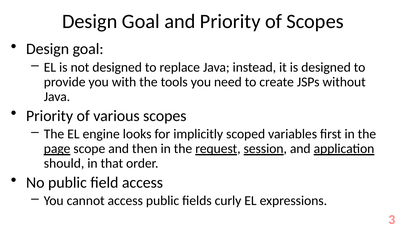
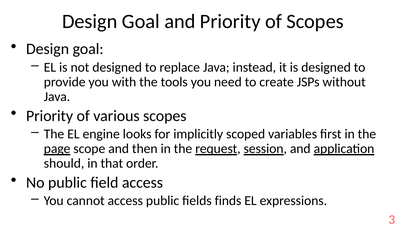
curly: curly -> finds
